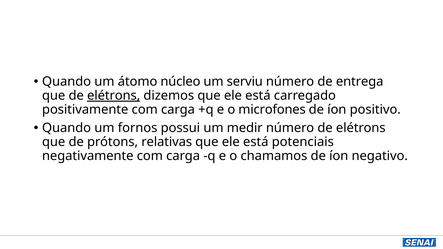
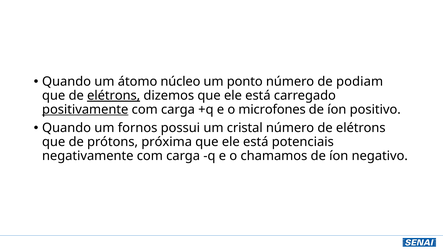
serviu: serviu -> ponto
entrega: entrega -> podiam
positivamente underline: none -> present
medir: medir -> cristal
relativas: relativas -> próxima
